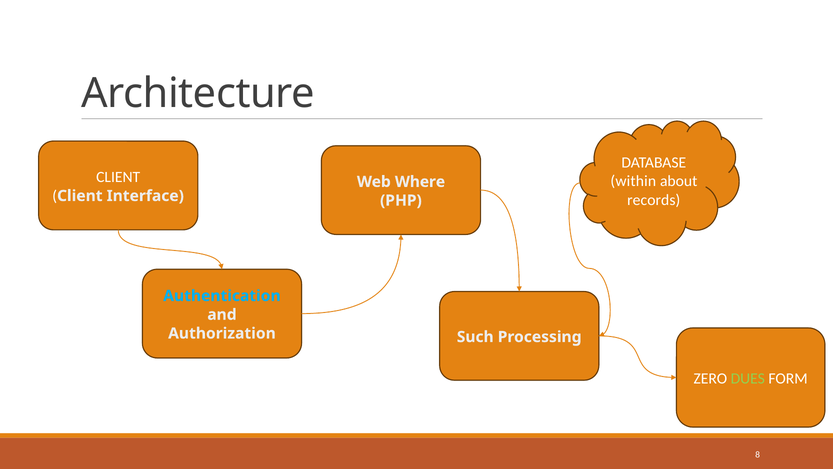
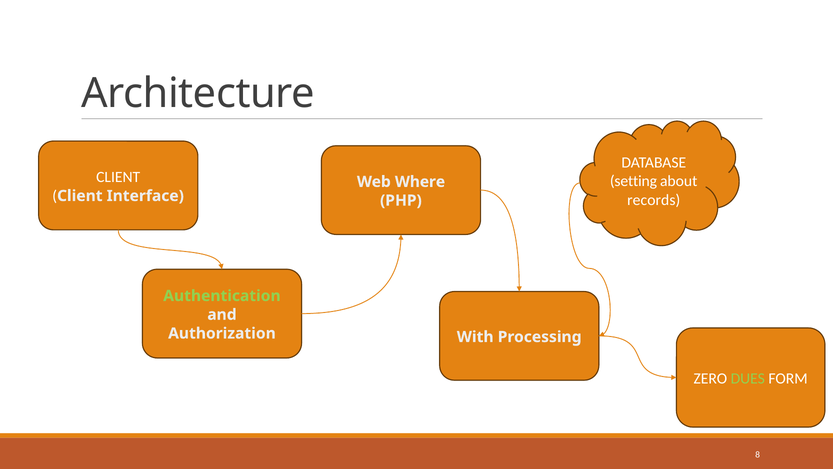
within: within -> setting
Authentication colour: light blue -> light green
Such: Such -> With
